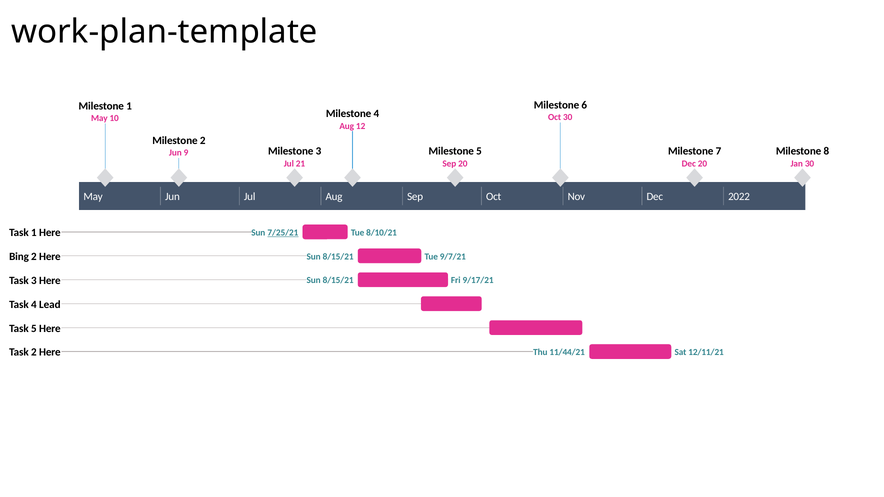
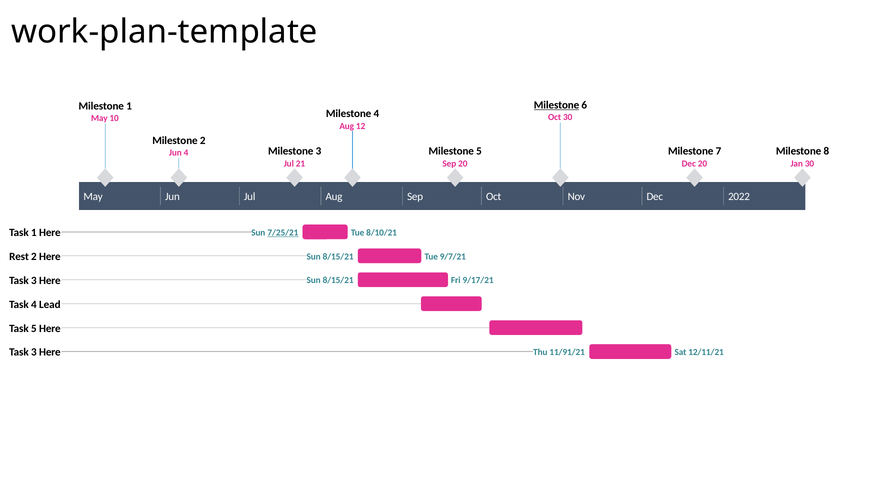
Milestone at (557, 105) underline: none -> present
Jun 9: 9 -> 4
Bing: Bing -> Rest
2 at (34, 353): 2 -> 3
11/44/21: 11/44/21 -> 11/91/21
